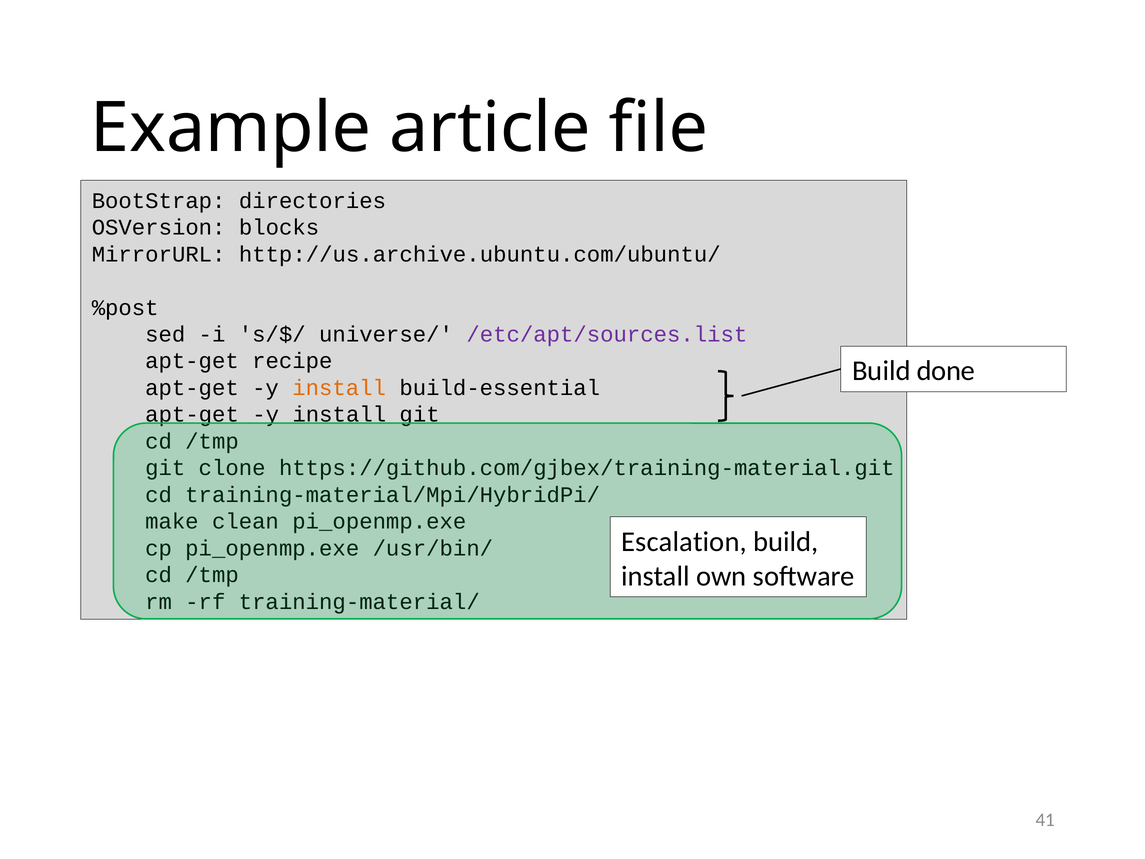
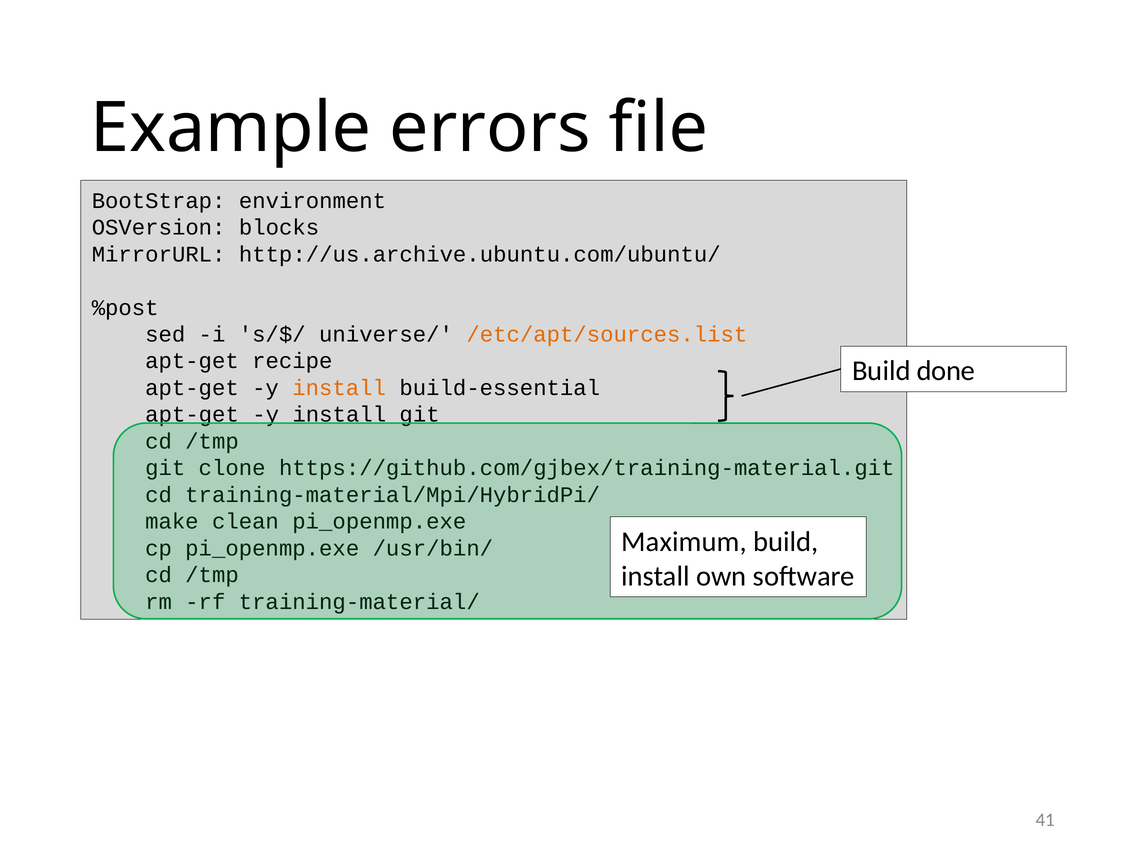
article: article -> errors
directories: directories -> environment
/etc/apt/sources.list colour: purple -> orange
Escalation: Escalation -> Maximum
